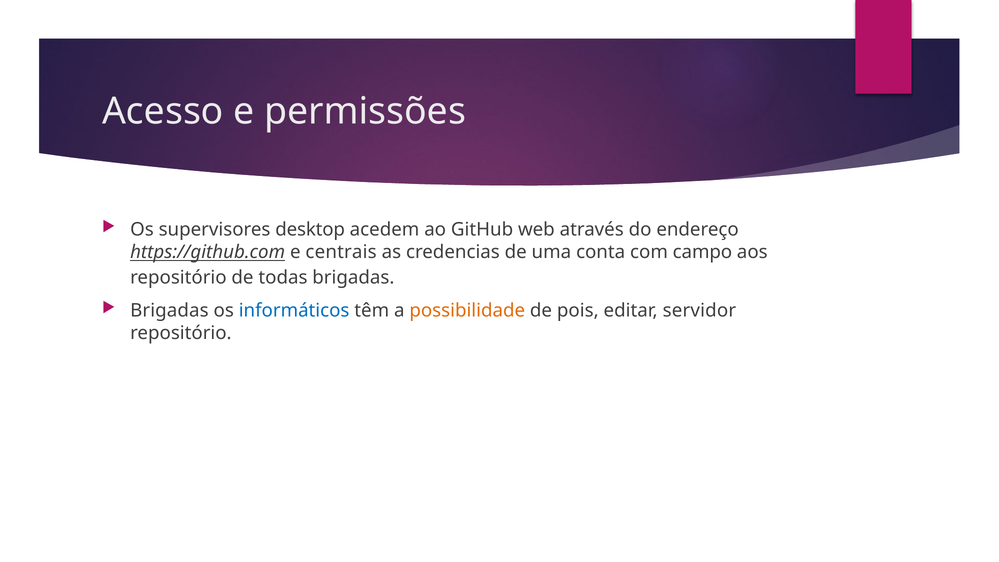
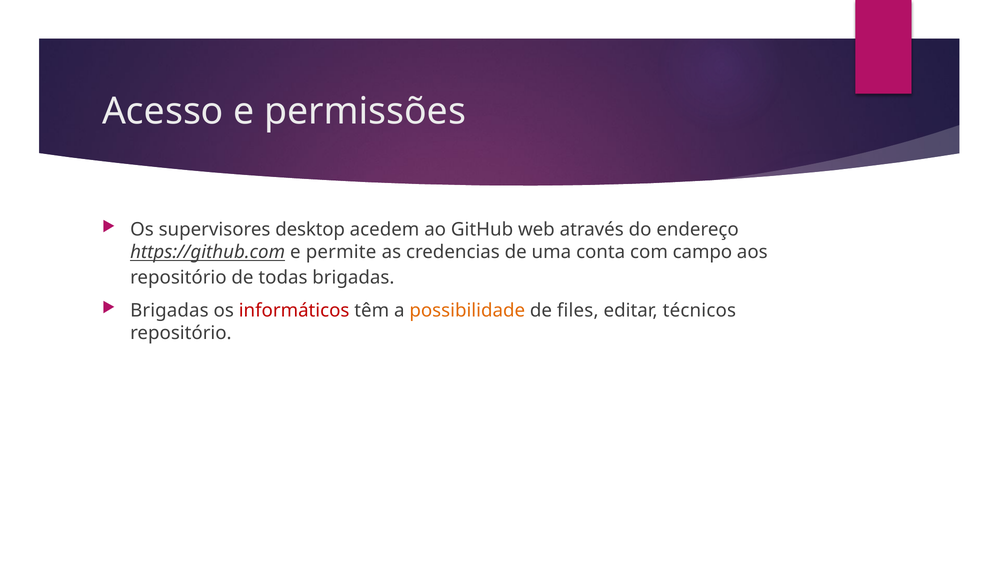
centrais: centrais -> permite
informáticos colour: blue -> red
pois: pois -> files
servidor: servidor -> técnicos
